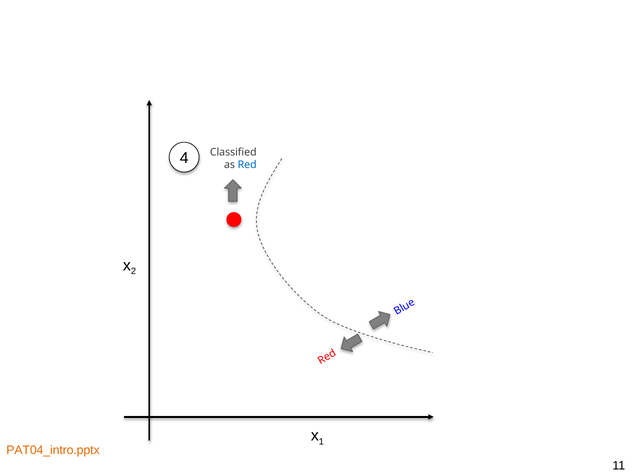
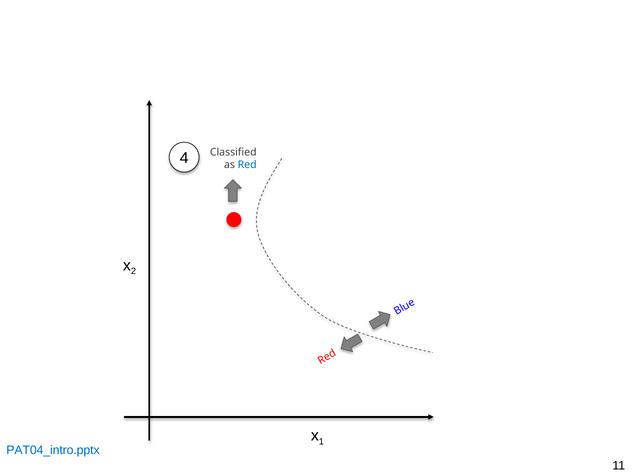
PAT04_intro.pptx colour: orange -> blue
